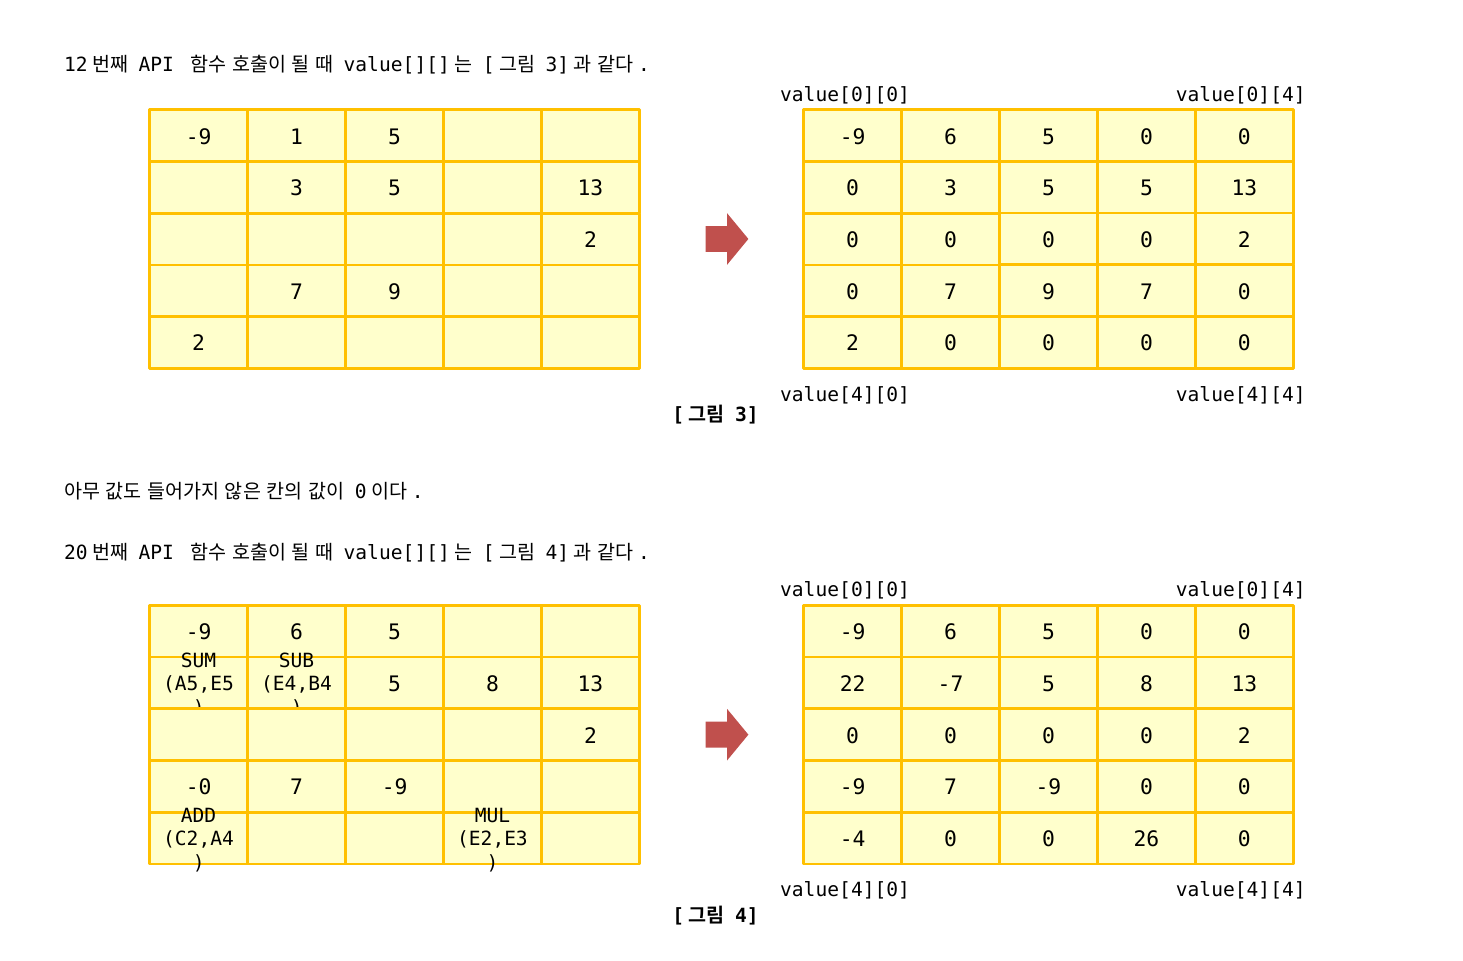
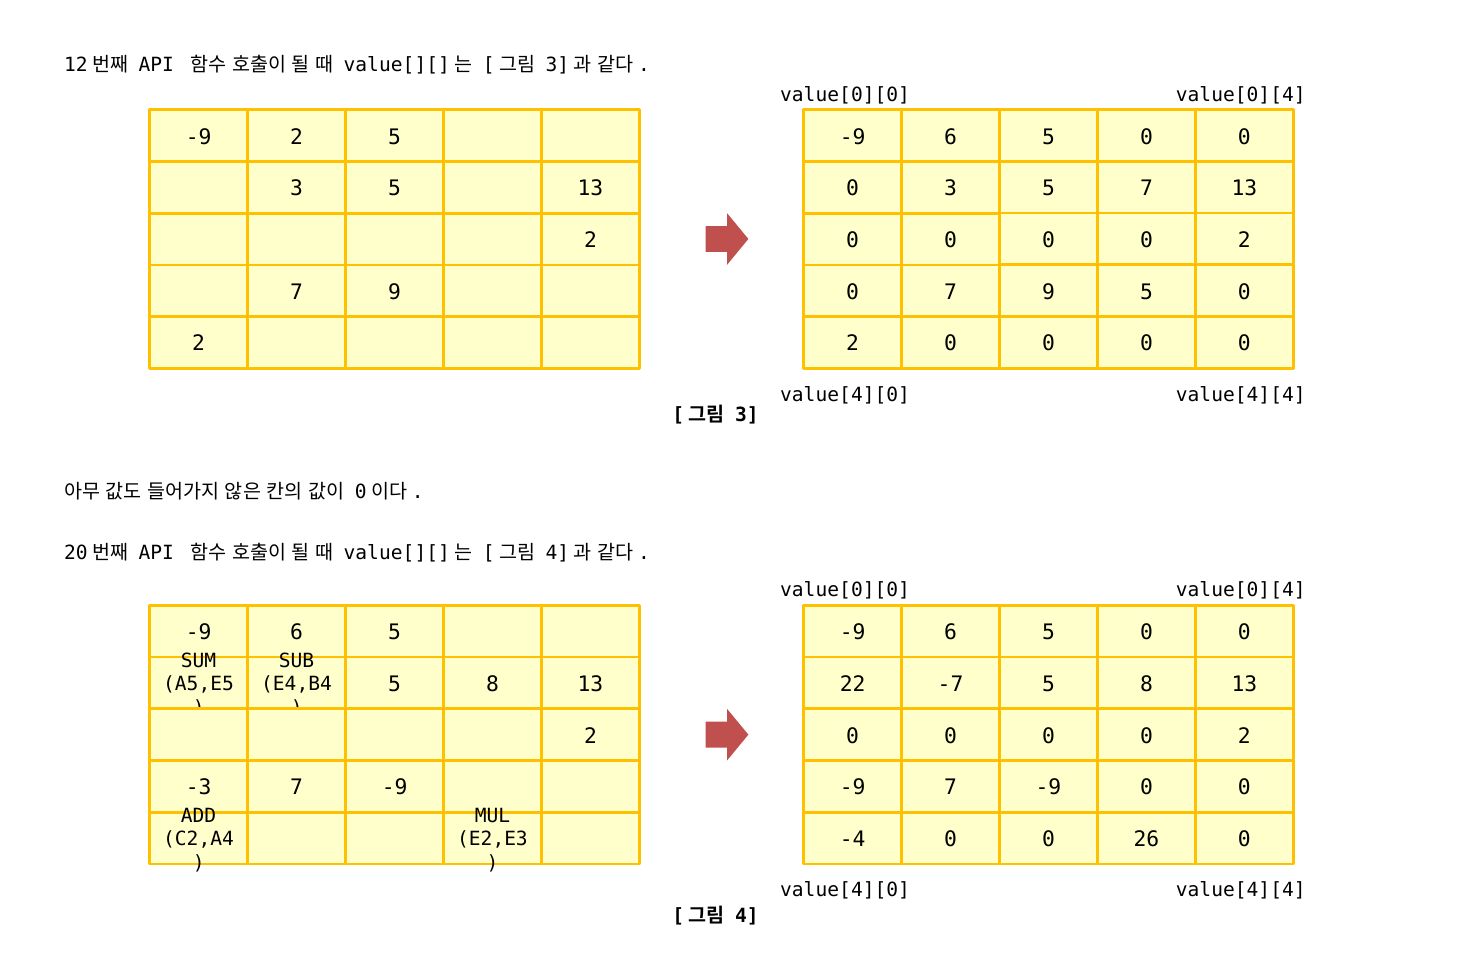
-9 1: 1 -> 2
5 5: 5 -> 7
9 7: 7 -> 5
-0: -0 -> -3
